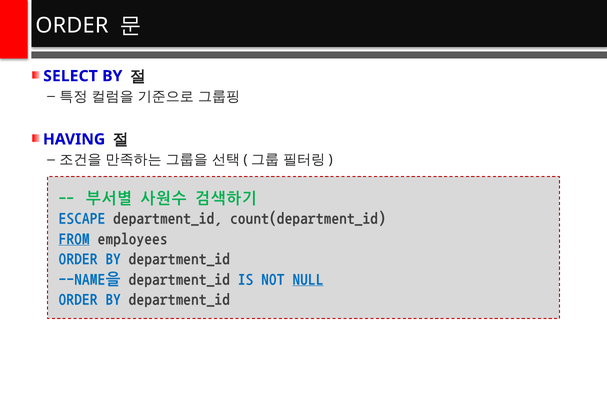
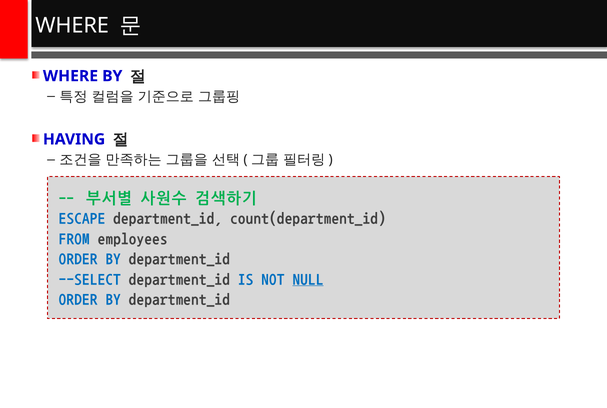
ORDER at (72, 26): ORDER -> WHERE
SELECT at (70, 76): SELECT -> WHERE
FROM underline: present -> none
--NAME을: --NAME을 -> --SELECT
